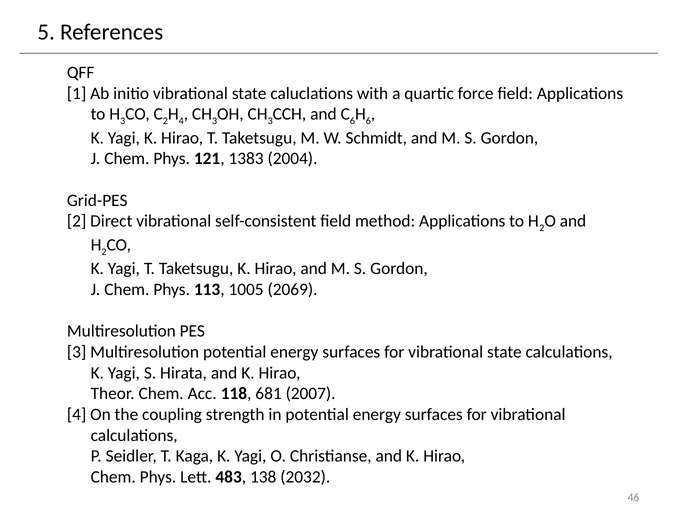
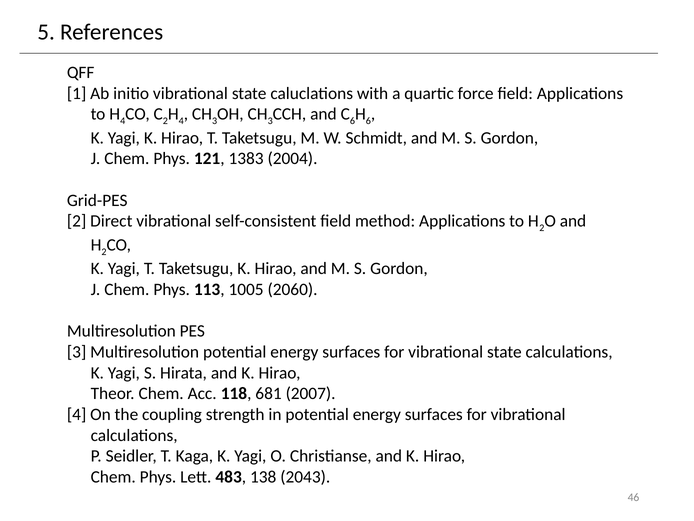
3 at (123, 121): 3 -> 4
2069: 2069 -> 2060
2032: 2032 -> 2043
